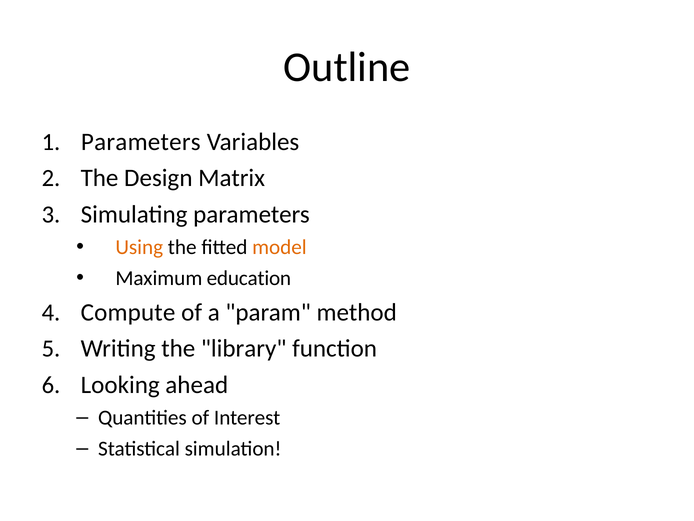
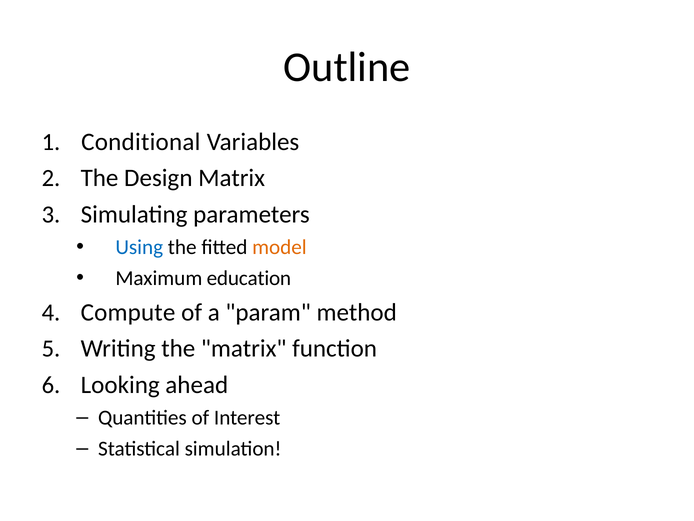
Parameters at (141, 142): Parameters -> Conditional
Using colour: orange -> blue
the library: library -> matrix
